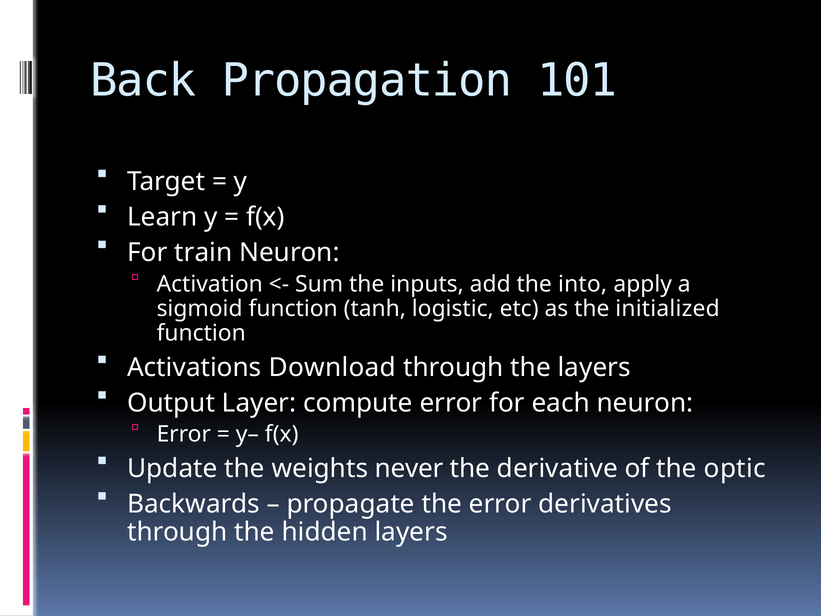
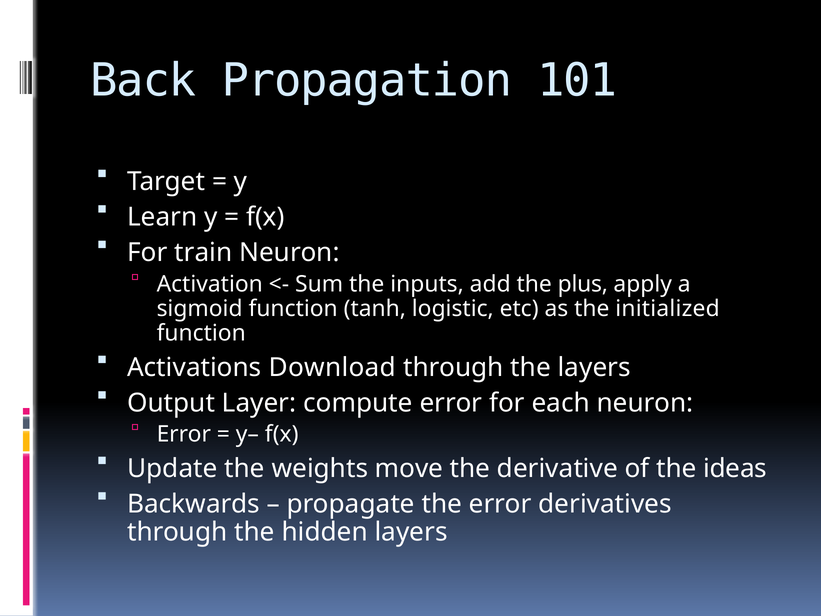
into: into -> plus
never: never -> move
optic: optic -> ideas
